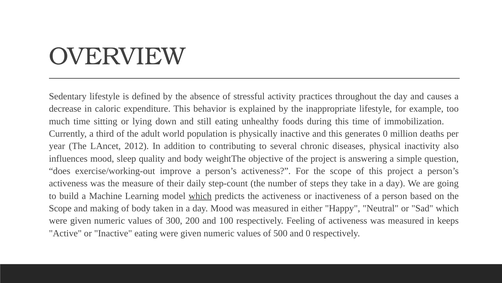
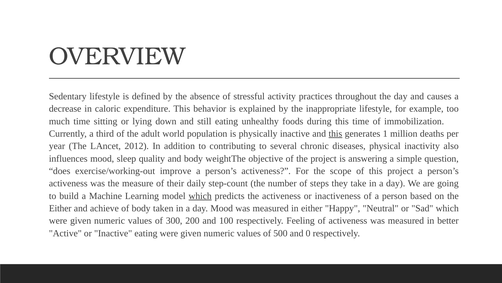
this at (335, 133) underline: none -> present
generates 0: 0 -> 1
Scope at (60, 208): Scope -> Either
making: making -> achieve
keeps: keeps -> better
